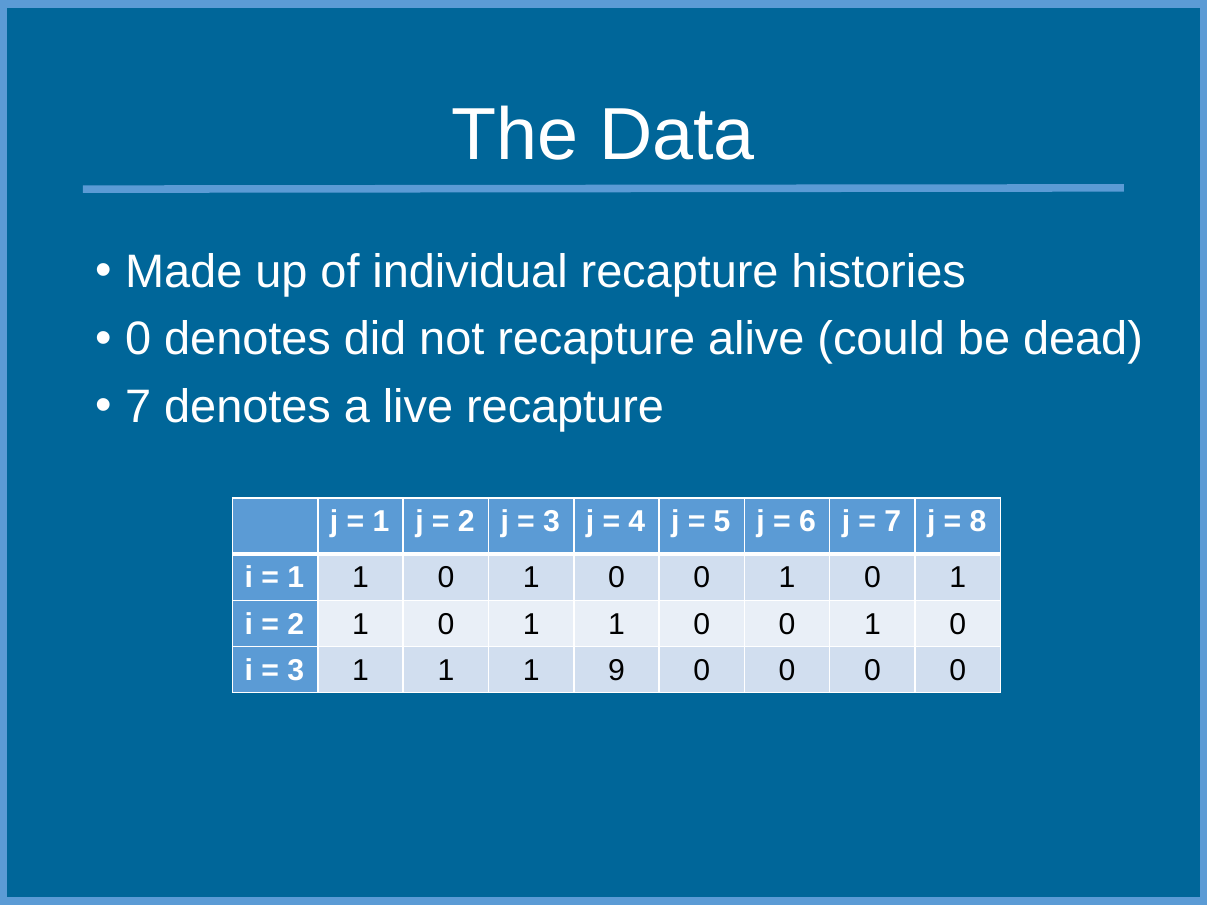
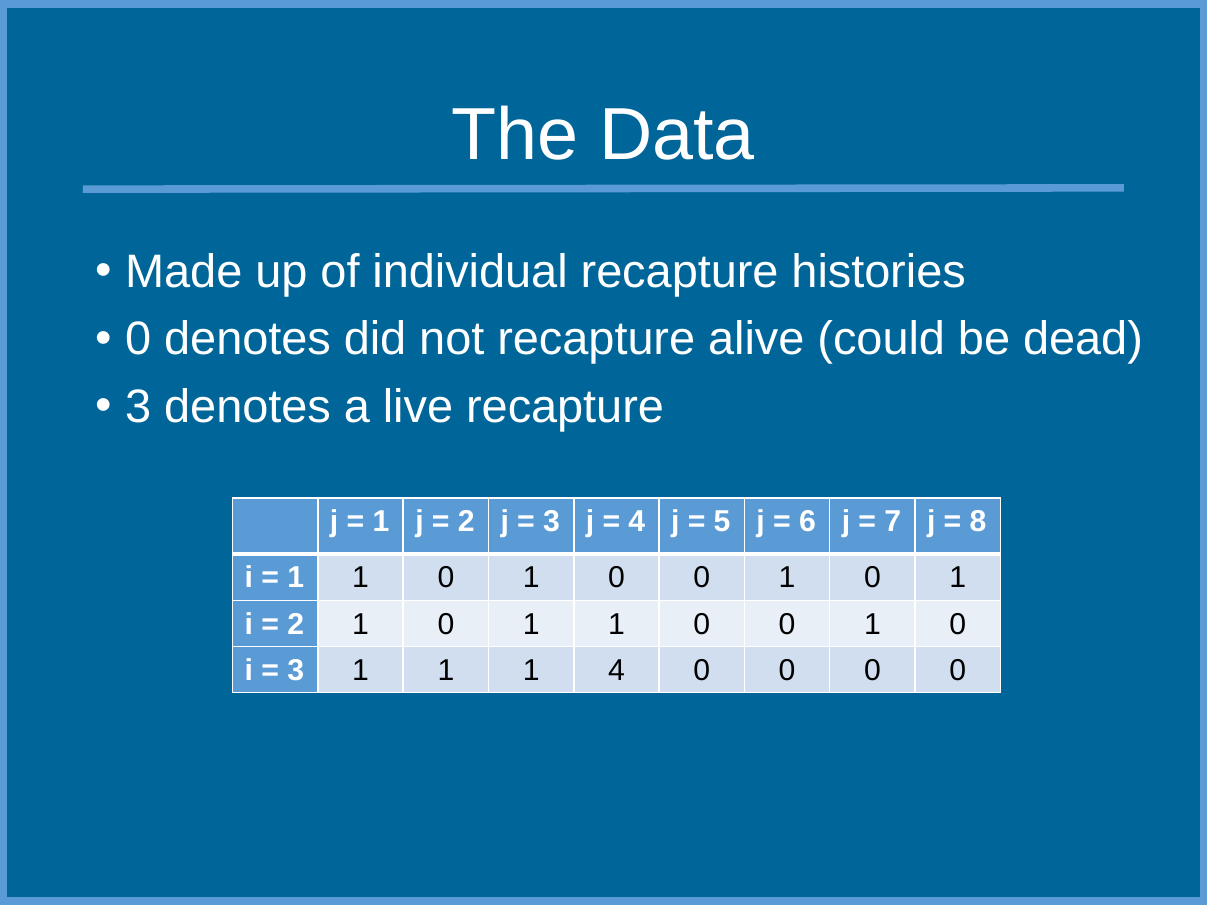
7 at (138, 407): 7 -> 3
1 9: 9 -> 4
